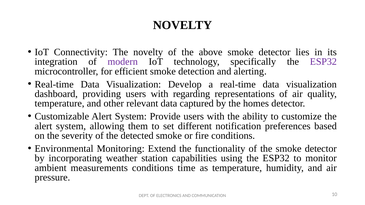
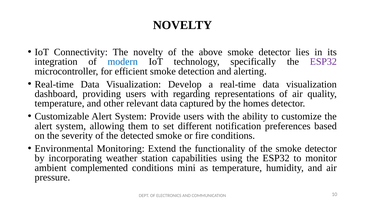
modern colour: purple -> blue
measurements: measurements -> complemented
time: time -> mini
